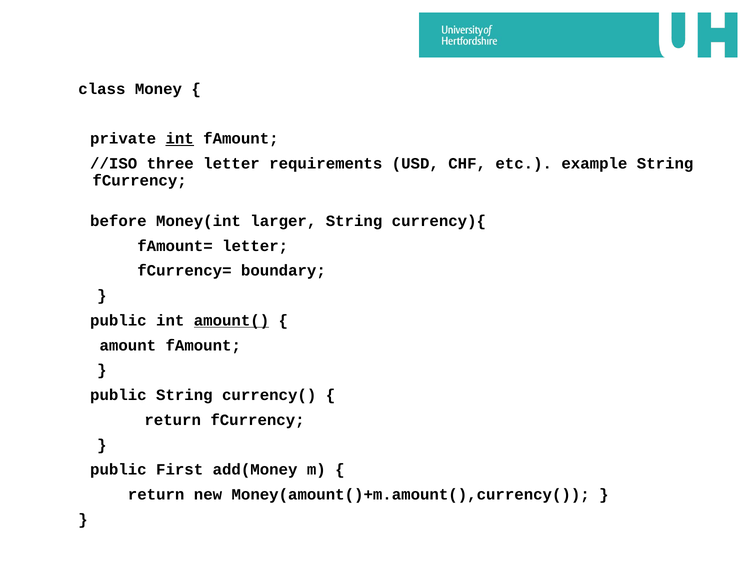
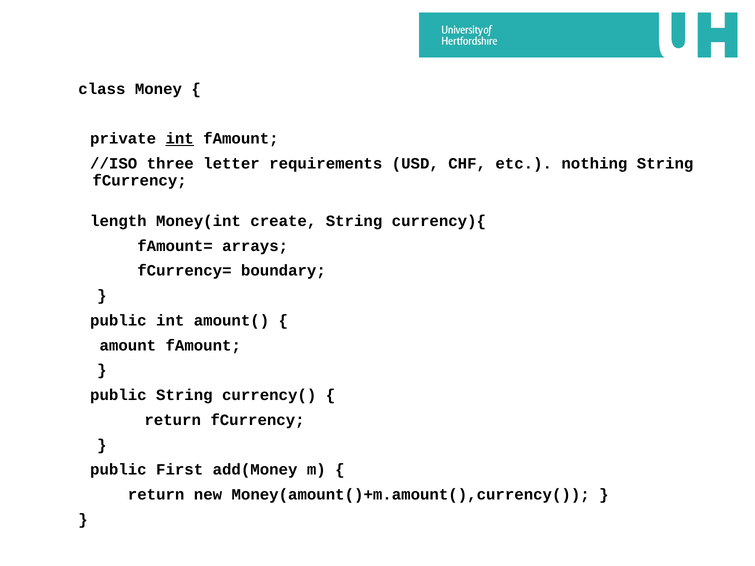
example: example -> nothing
before: before -> length
larger: larger -> create
fAmount= letter: letter -> arrays
amount( underline: present -> none
